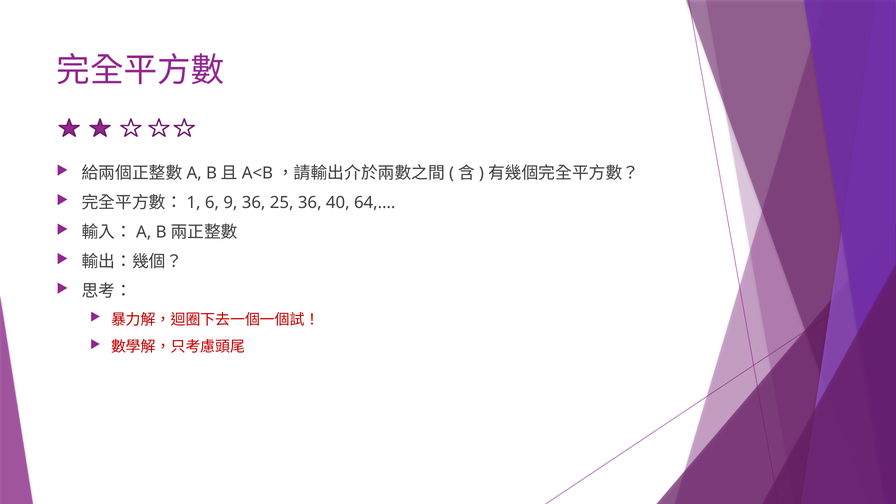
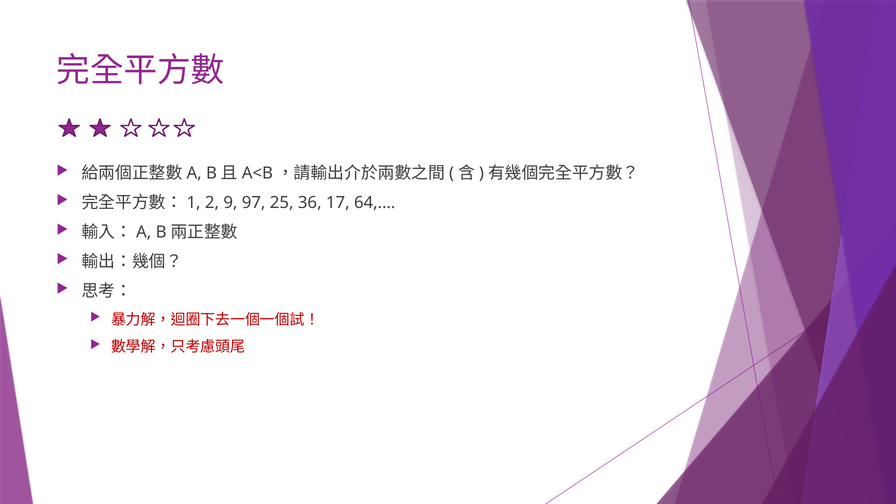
6: 6 -> 2
9 36: 36 -> 97
40: 40 -> 17
